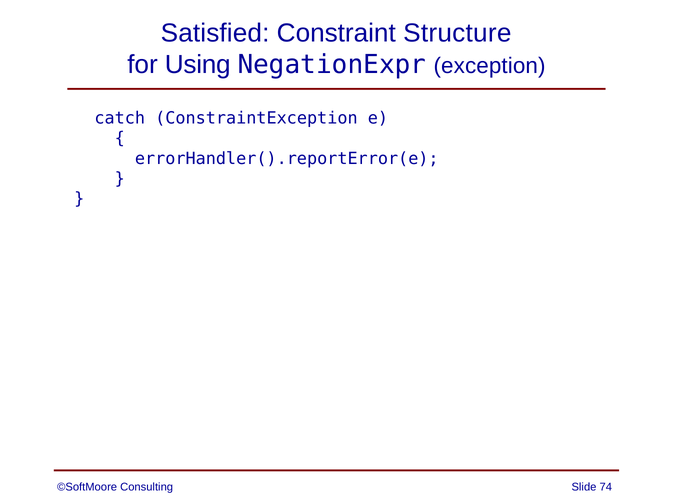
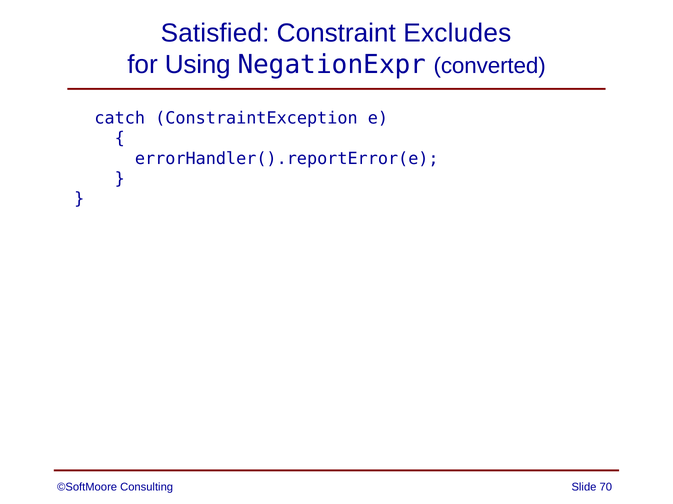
Structure: Structure -> Excludes
exception: exception -> converted
74: 74 -> 70
